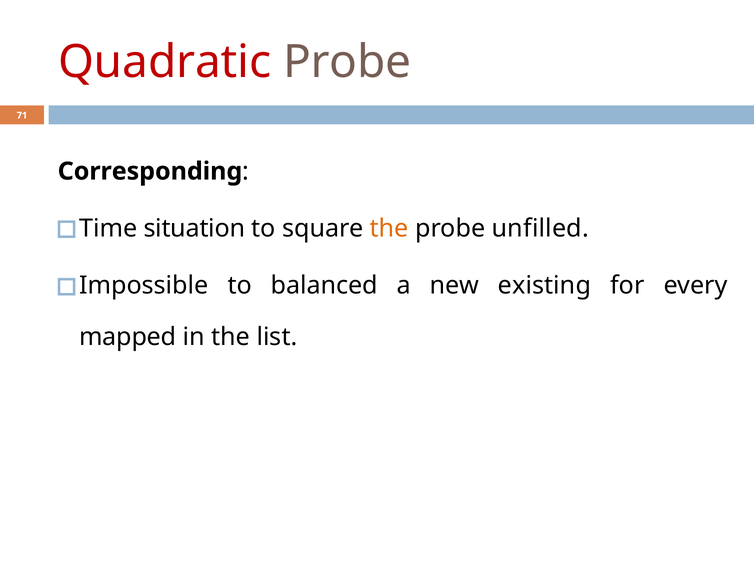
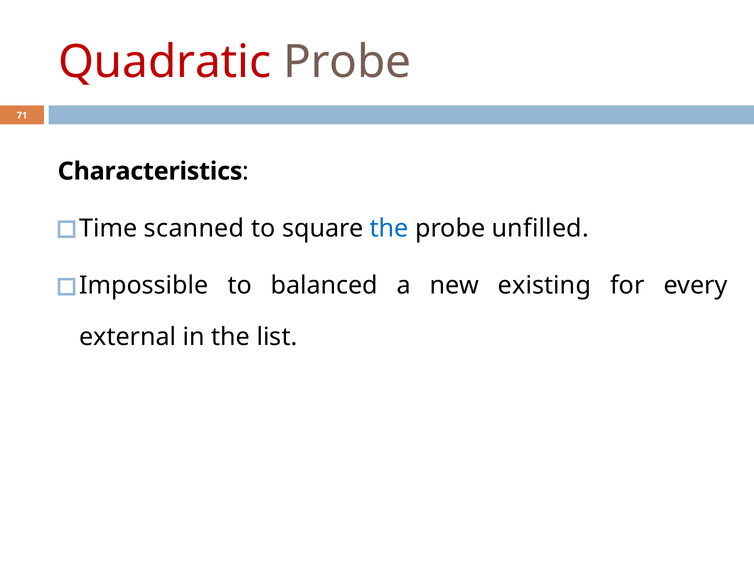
Corresponding: Corresponding -> Characteristics
situation: situation -> scanned
the at (389, 229) colour: orange -> blue
mapped: mapped -> external
